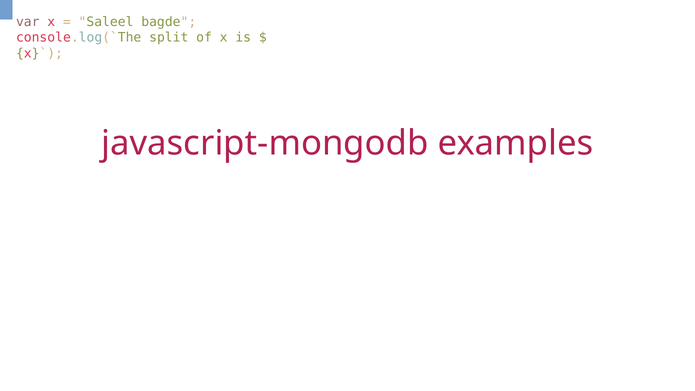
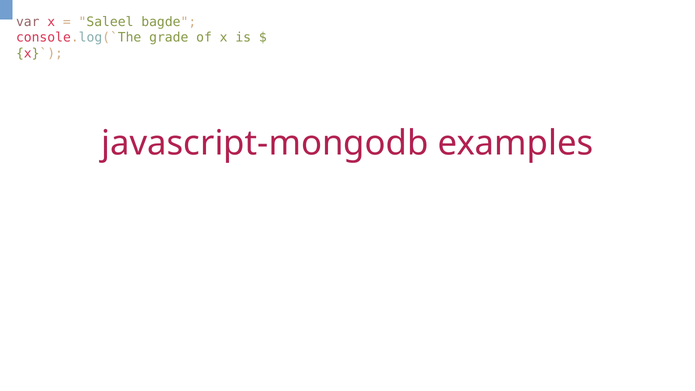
split: split -> grade
